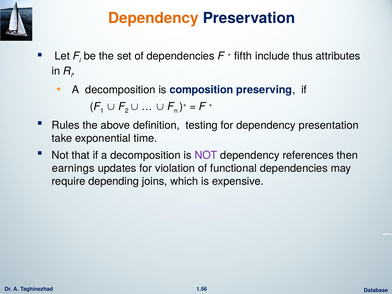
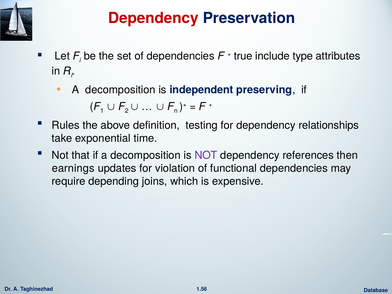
Dependency at (153, 18) colour: orange -> red
fifth: fifth -> true
thus: thus -> type
composition: composition -> independent
presentation: presentation -> relationships
